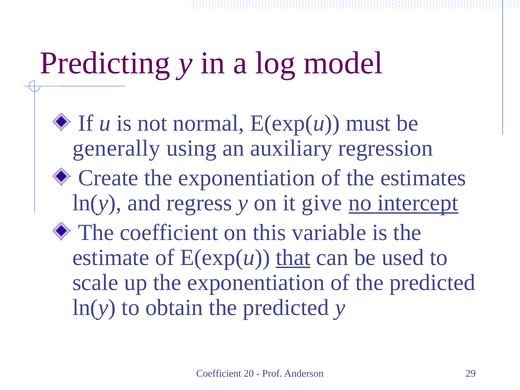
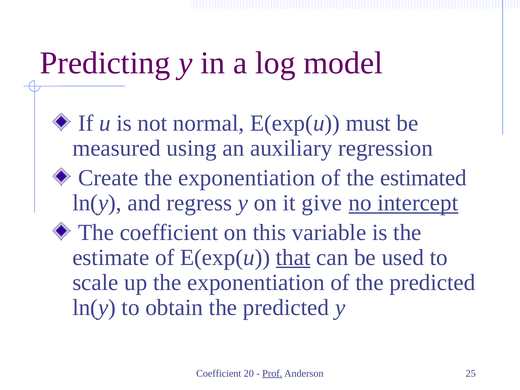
generally: generally -> measured
estimates: estimates -> estimated
Prof underline: none -> present
29: 29 -> 25
